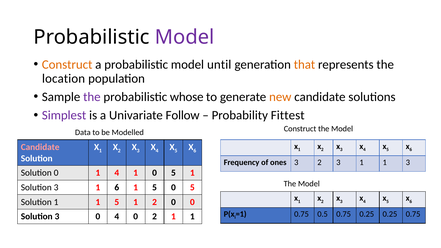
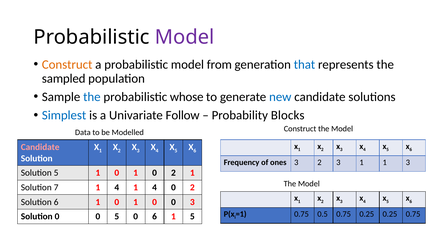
until: until -> from
that colour: orange -> blue
location: location -> sampled
the at (92, 97) colour: purple -> blue
new colour: orange -> blue
Simplest colour: purple -> blue
Fittest: Fittest -> Blocks
Solution 0: 0 -> 5
4 at (117, 173): 4 -> 0
1 0 5: 5 -> 2
3 at (56, 187): 3 -> 7
6 at (117, 187): 6 -> 4
5 at (155, 187): 5 -> 4
5 at (192, 187): 5 -> 2
Solution 1: 1 -> 6
5 at (117, 202): 5 -> 0
2 at (155, 202): 2 -> 0
0 0: 0 -> 3
3 at (57, 217): 3 -> 0
0 4: 4 -> 5
0 2: 2 -> 6
1 at (192, 217): 1 -> 5
